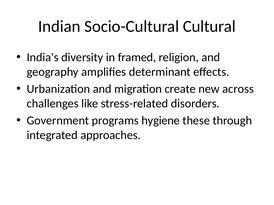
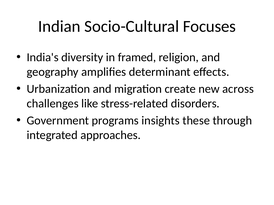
Cultural: Cultural -> Focuses
hygiene: hygiene -> insights
